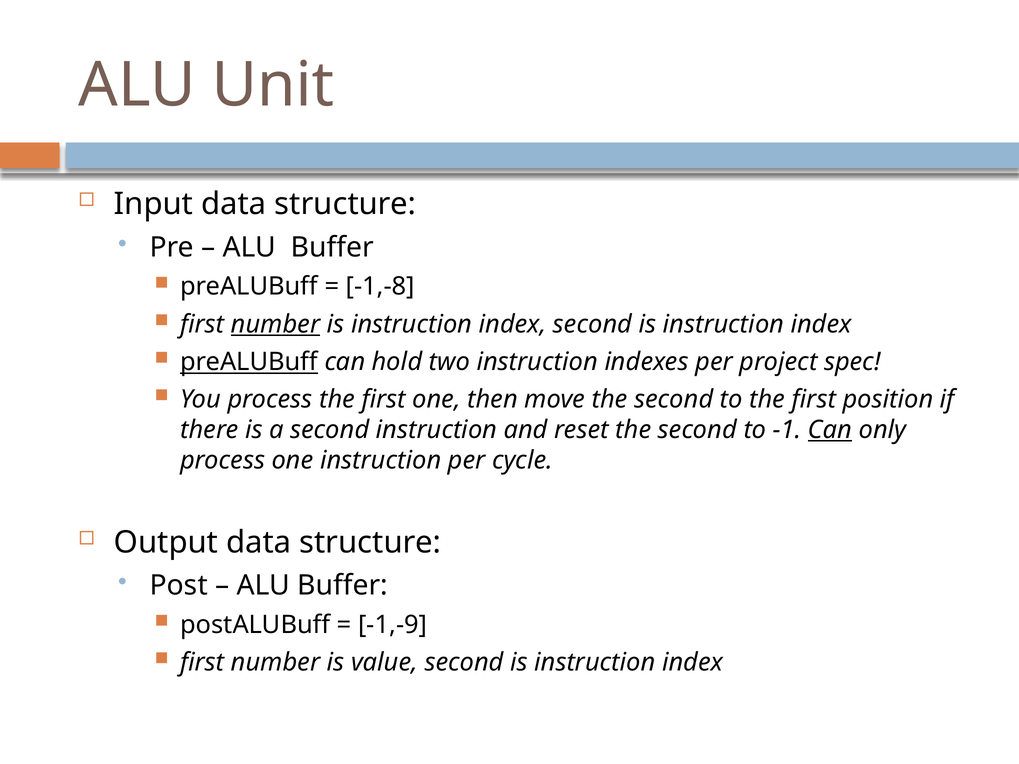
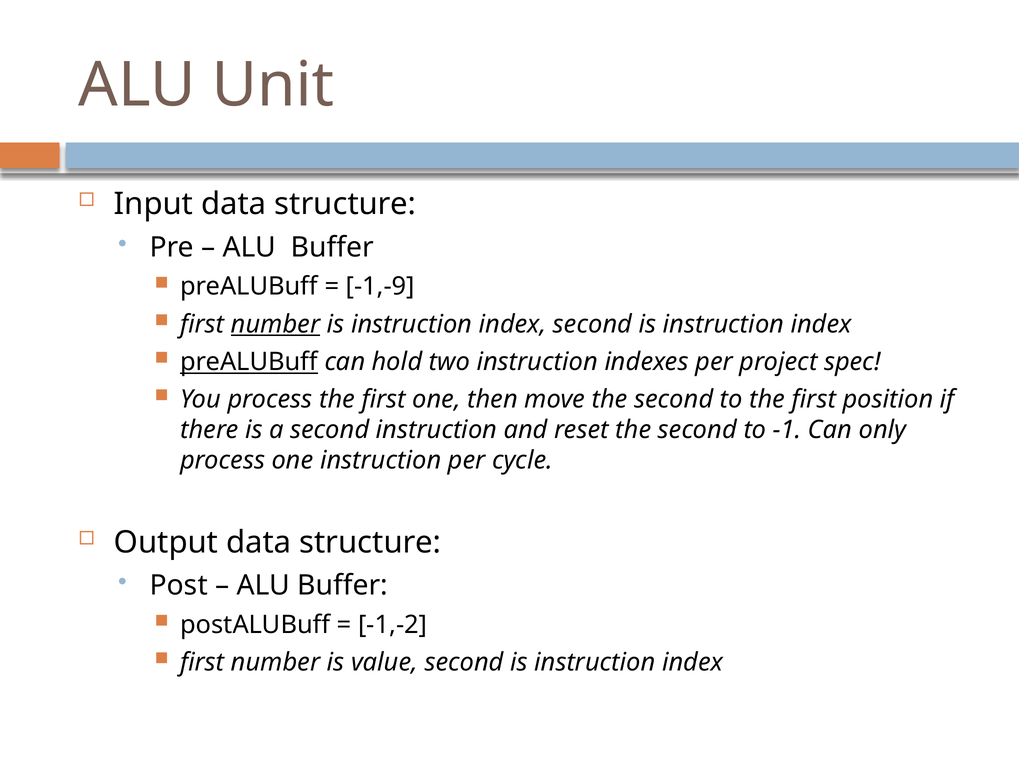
-1,-8: -1,-8 -> -1,-9
Can at (830, 430) underline: present -> none
-1,-9: -1,-9 -> -1,-2
